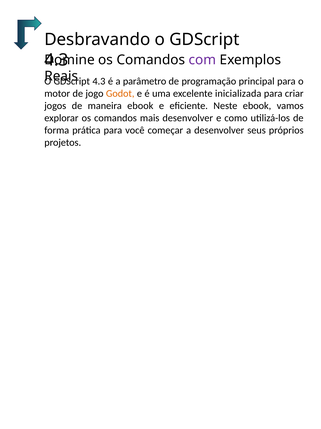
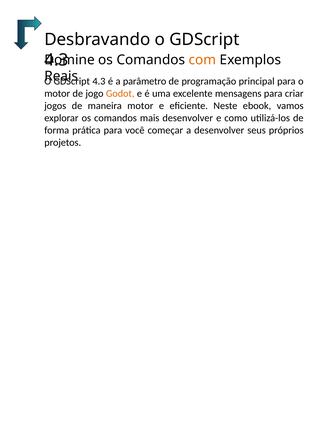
com colour: purple -> orange
inicializada: inicializada -> mensagens
maneira ebook: ebook -> motor
